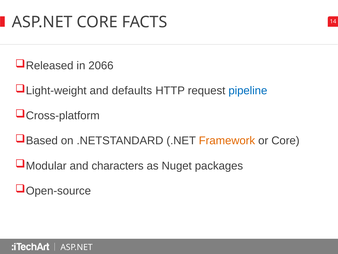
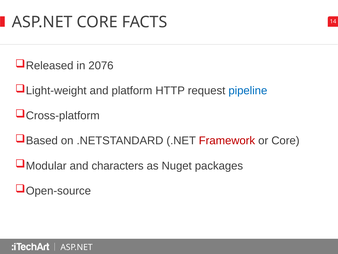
2066: 2066 -> 2076
defaults: defaults -> platform
Framework colour: orange -> red
